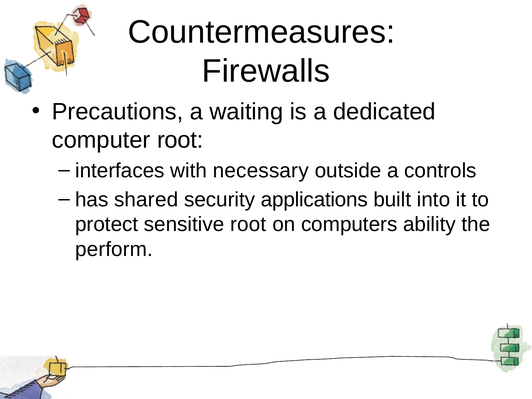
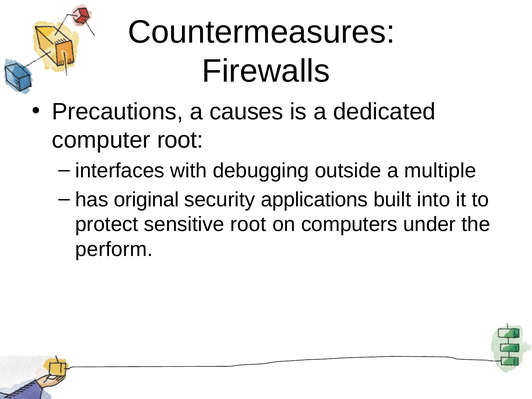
waiting: waiting -> causes
necessary: necessary -> debugging
controls: controls -> multiple
shared: shared -> original
ability: ability -> under
